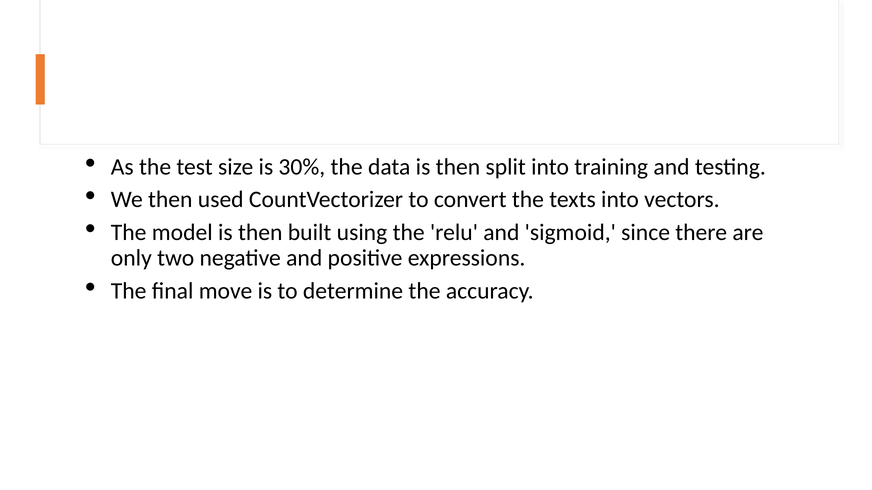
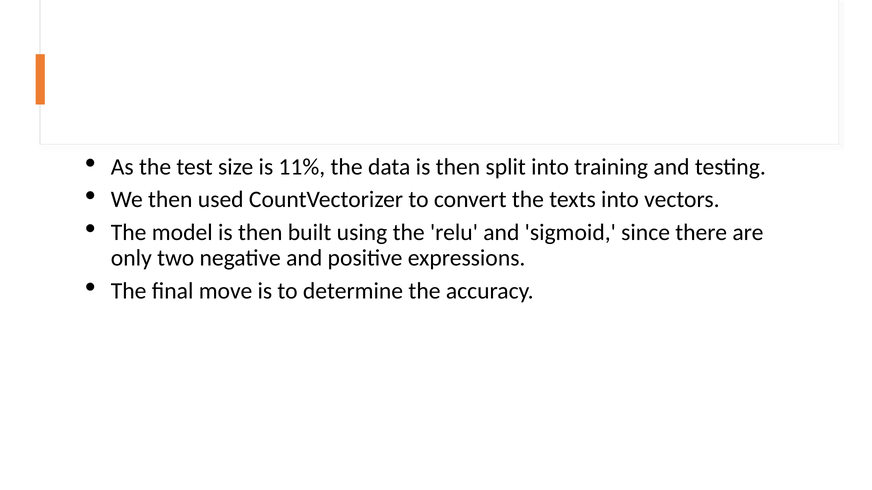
30%: 30% -> 11%
